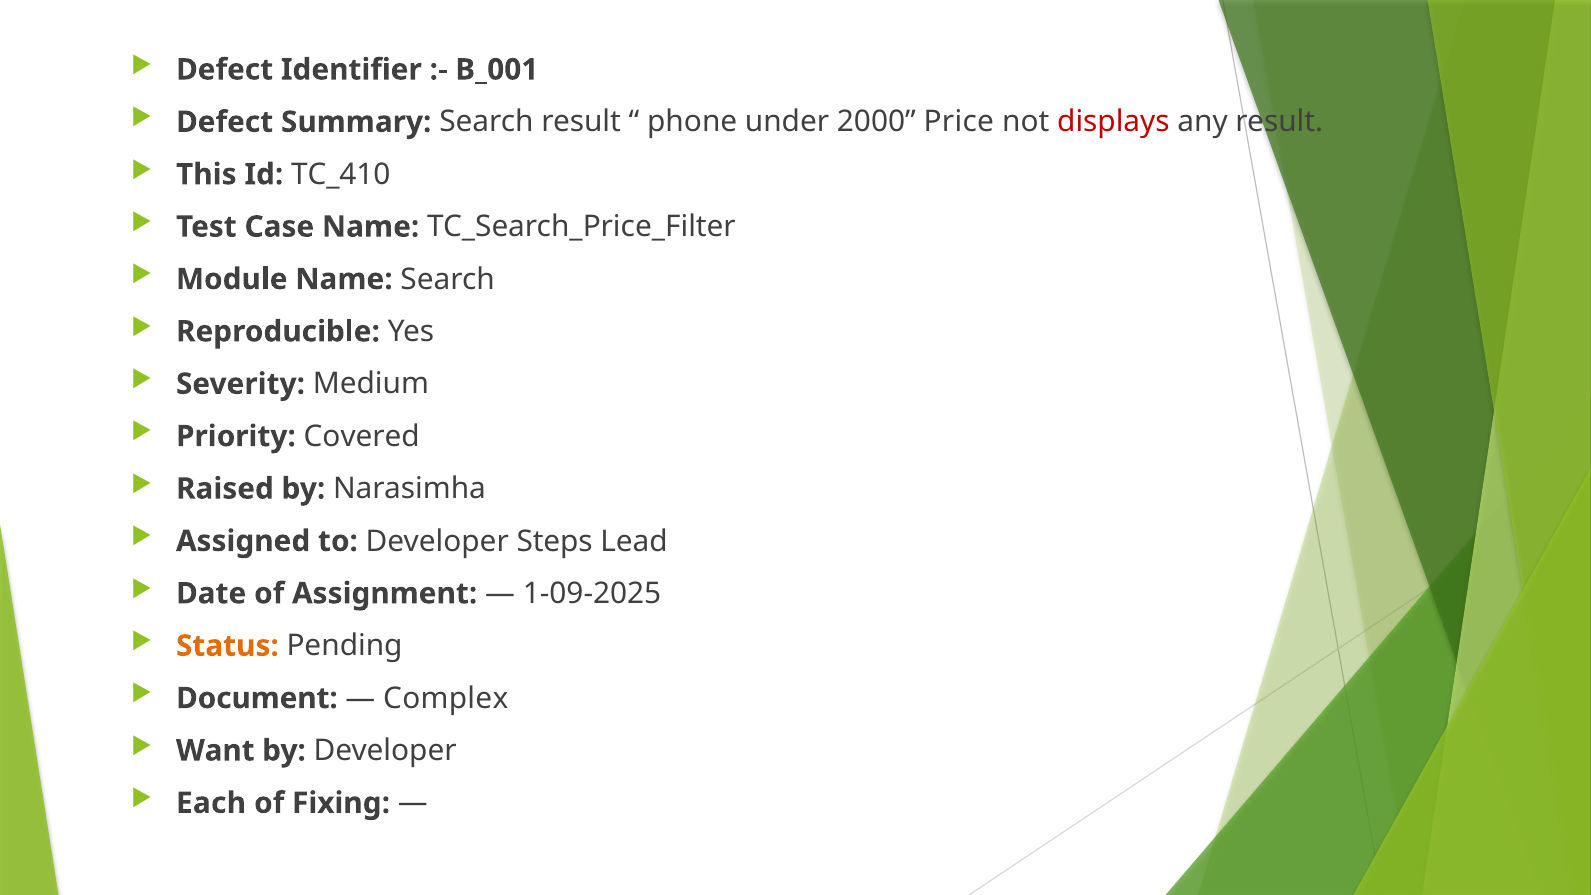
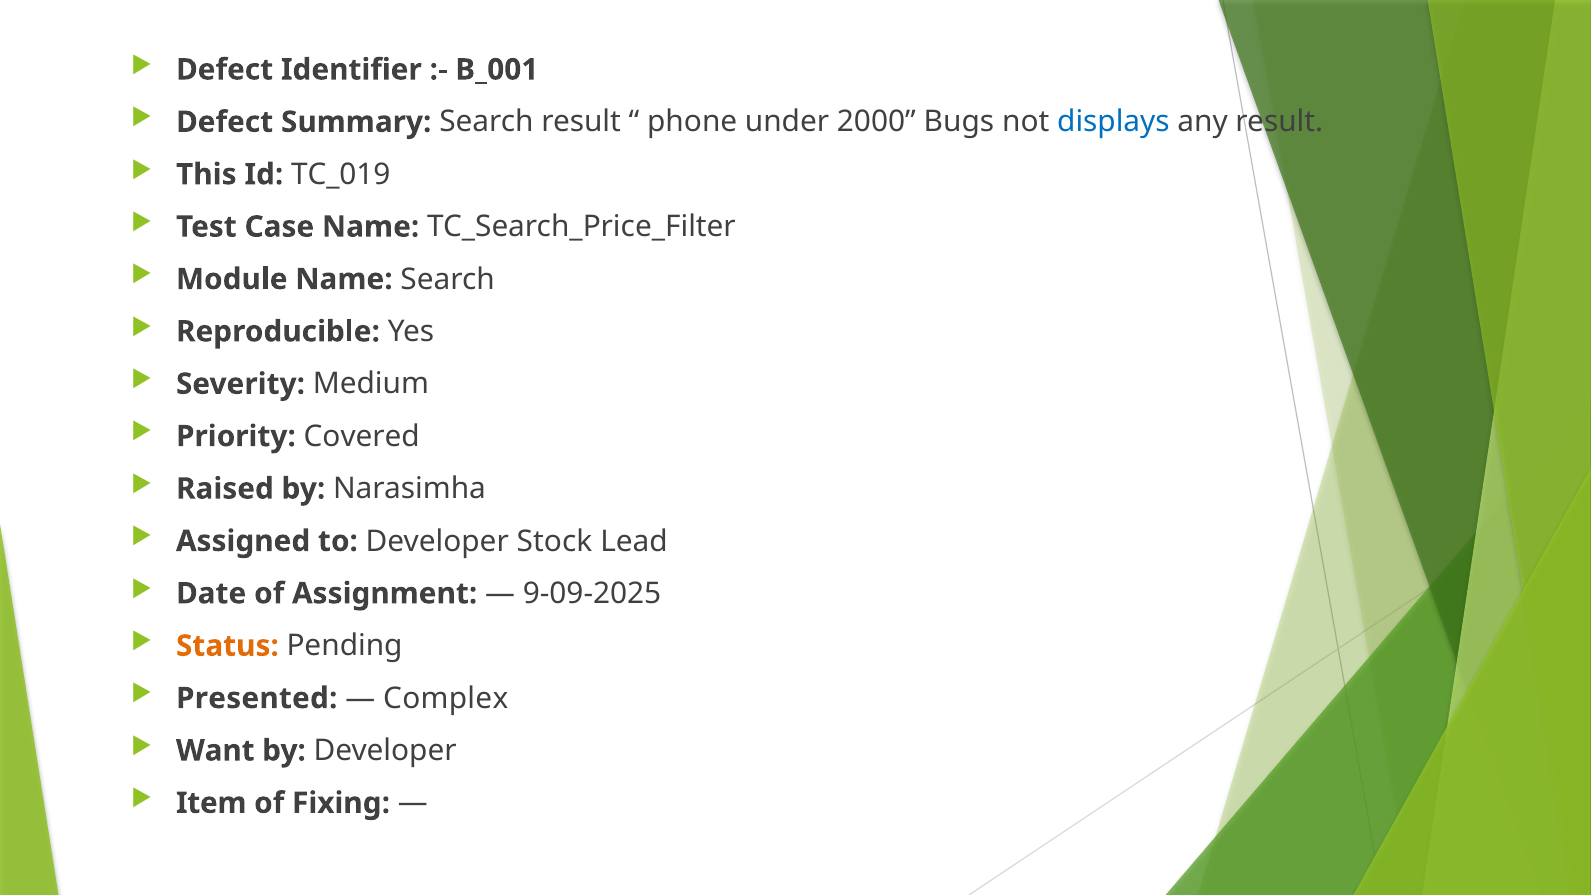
Price: Price -> Bugs
displays colour: red -> blue
TC_410: TC_410 -> TC_019
Steps: Steps -> Stock
1-09-2025: 1-09-2025 -> 9-09-2025
Document: Document -> Presented
Each: Each -> Item
